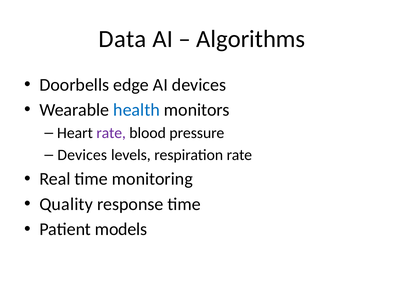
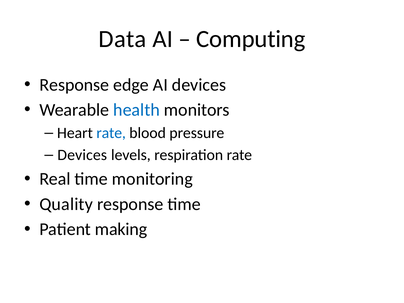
Algorithms: Algorithms -> Computing
Doorbells at (74, 85): Doorbells -> Response
rate at (111, 133) colour: purple -> blue
models: models -> making
